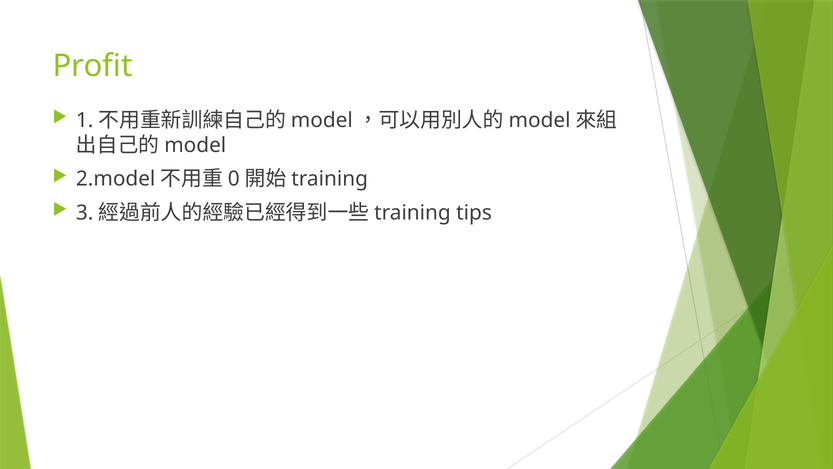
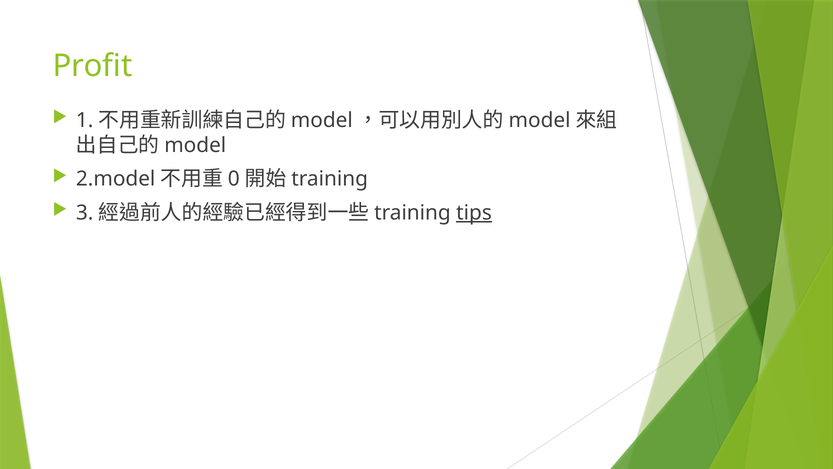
tips underline: none -> present
